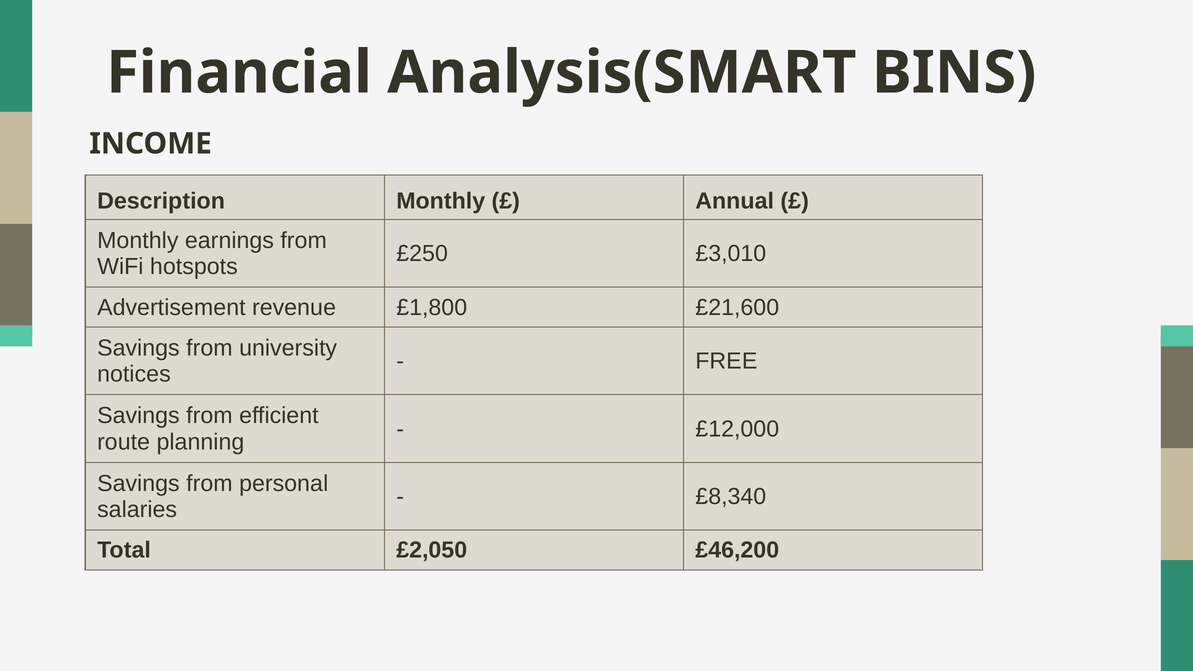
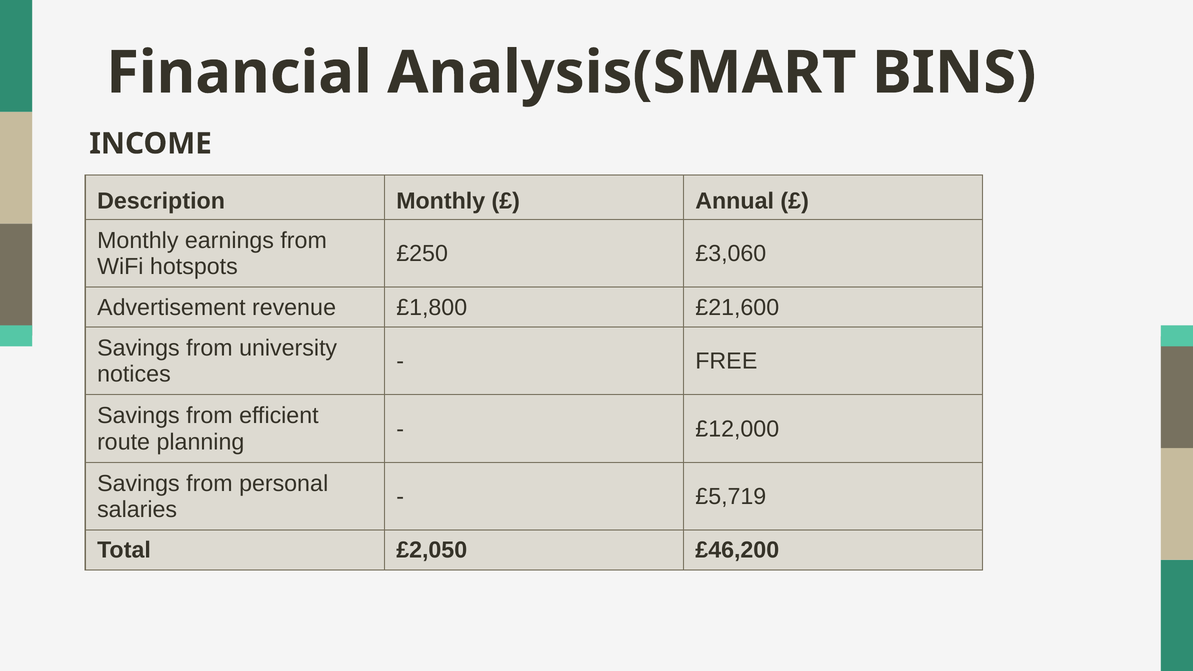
£3,010: £3,010 -> £3,060
£8,340: £8,340 -> £5,719
